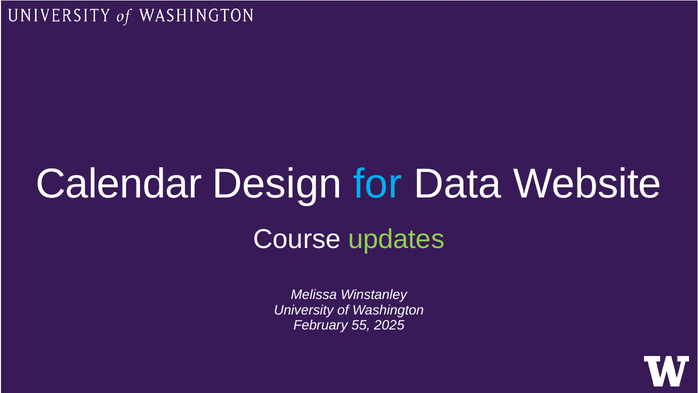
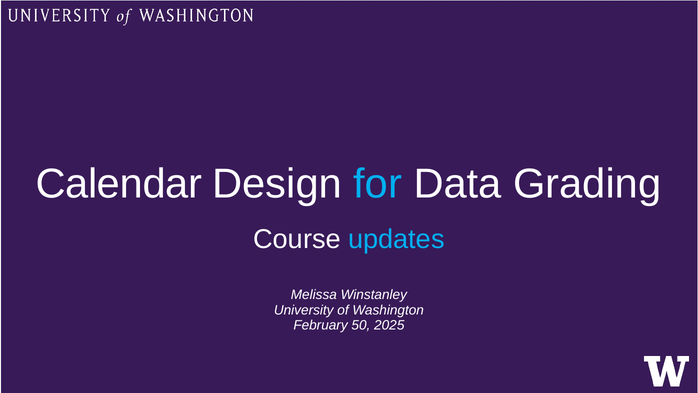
Website: Website -> Grading
updates colour: light green -> light blue
55: 55 -> 50
